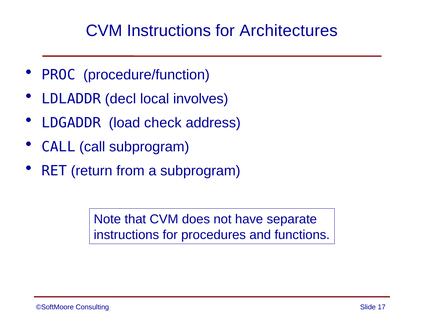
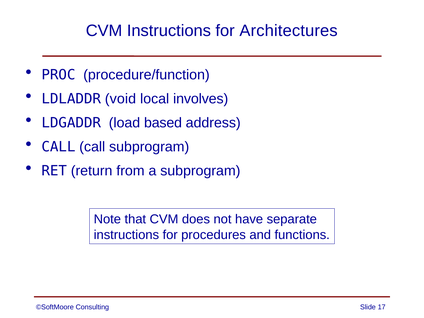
decl: decl -> void
check: check -> based
